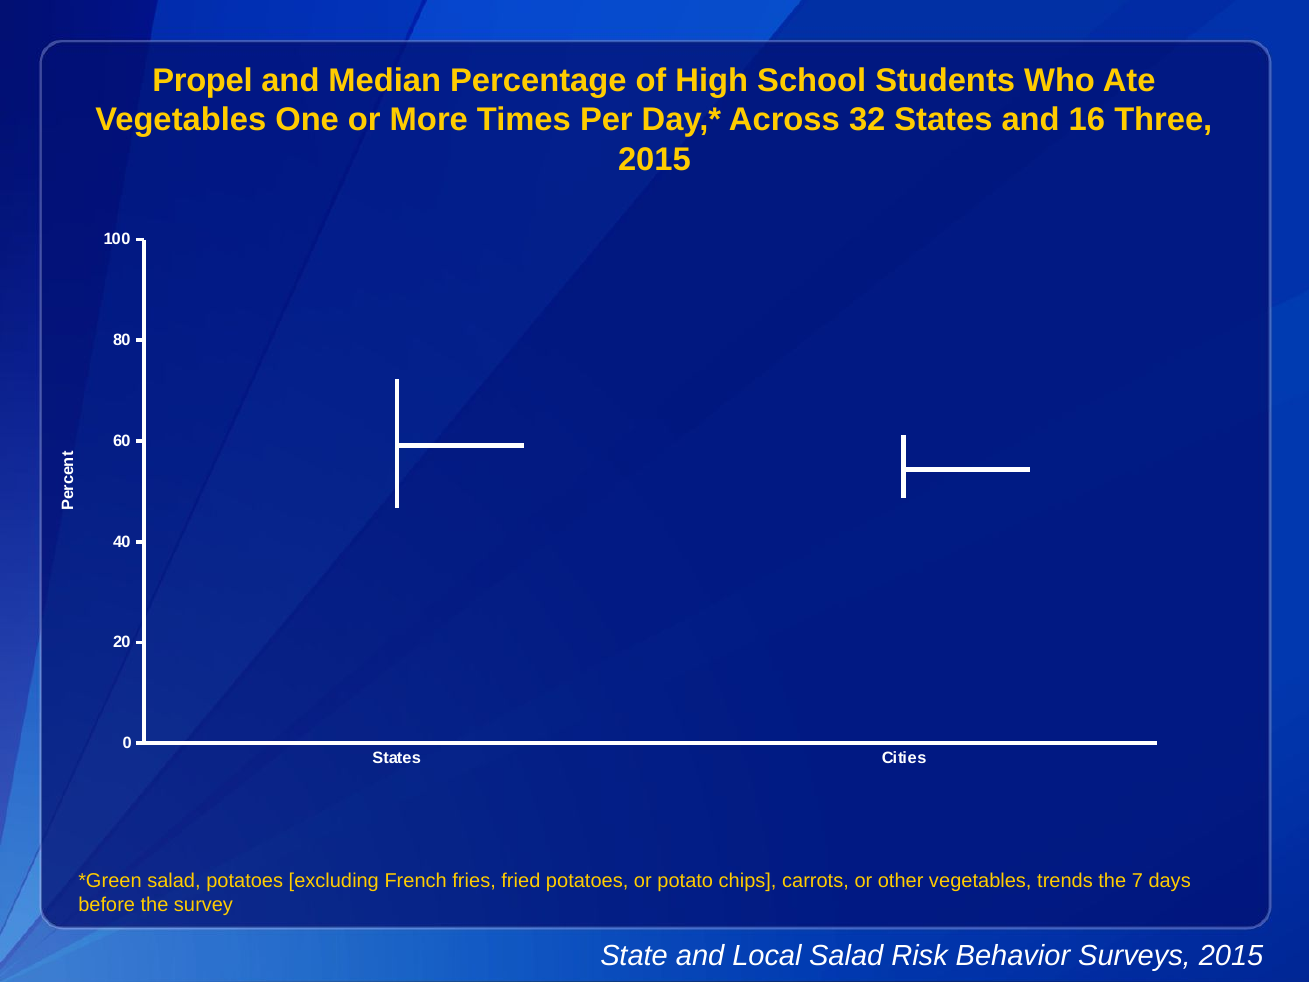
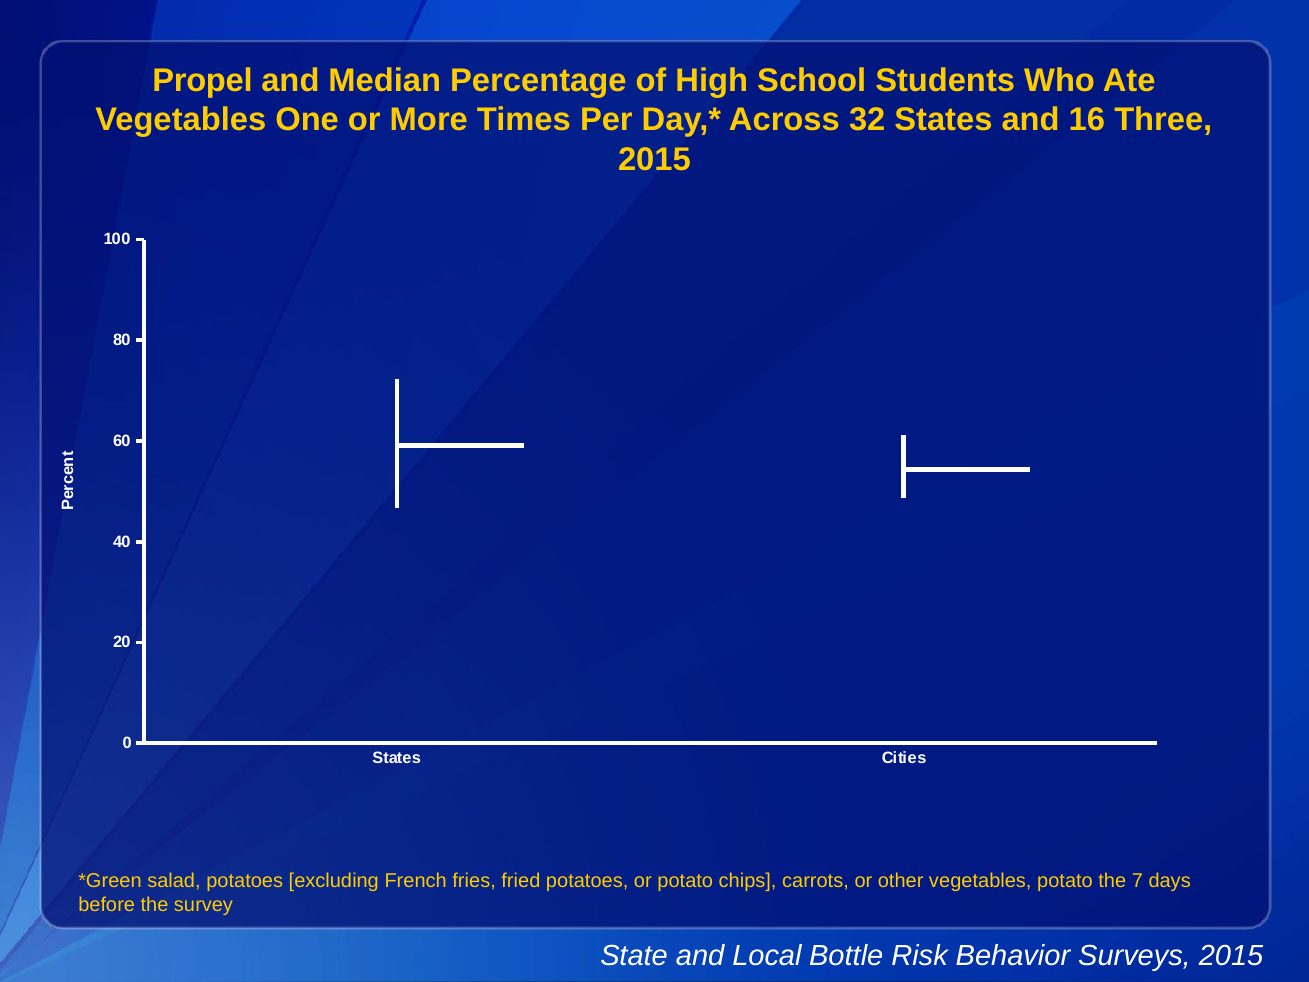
vegetables trends: trends -> potato
Local Salad: Salad -> Bottle
